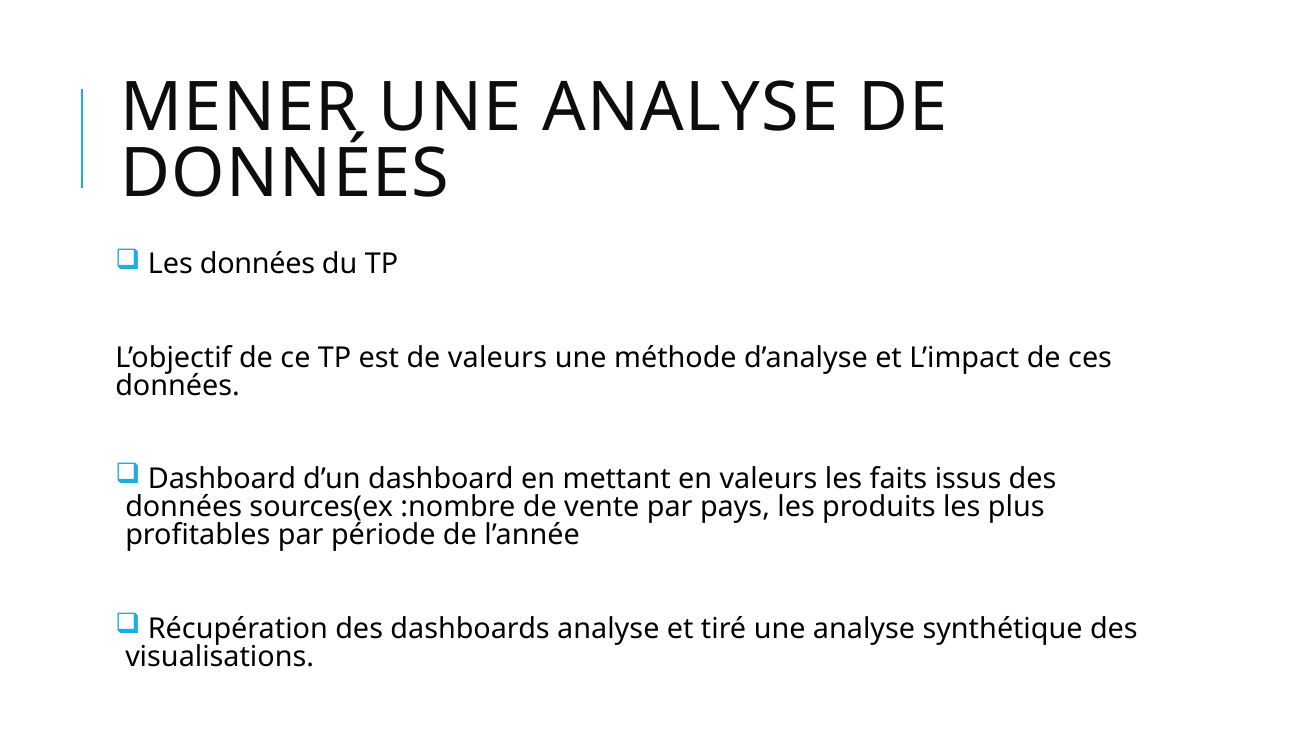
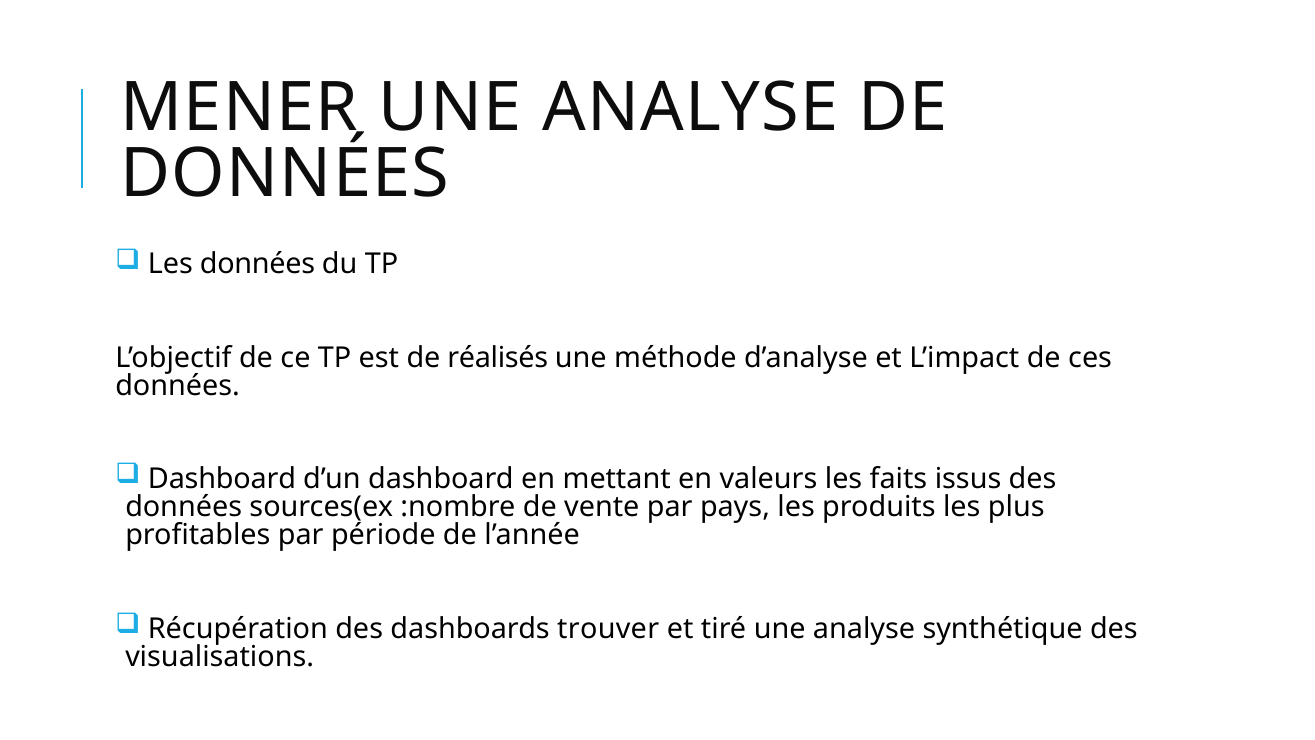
de valeurs: valeurs -> réalisés
dashboards analyse: analyse -> trouver
